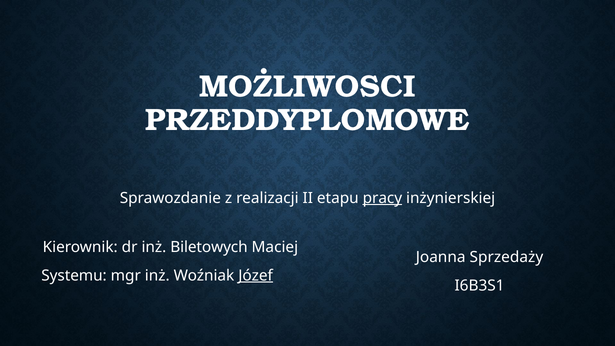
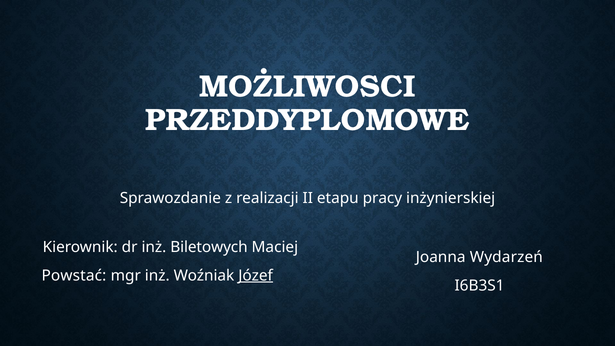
pracy underline: present -> none
Sprzedaży: Sprzedaży -> Wydarzeń
Systemu: Systemu -> Powstać
